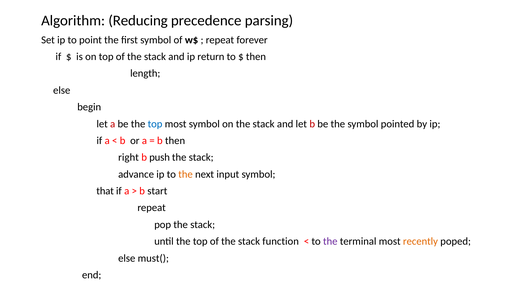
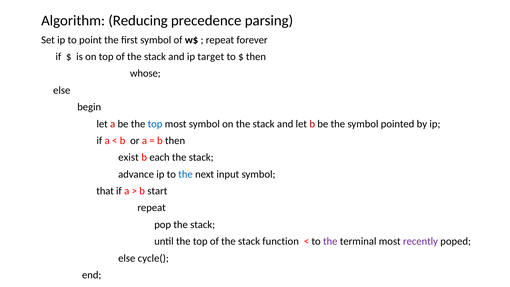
return: return -> target
length: length -> whose
right: right -> exist
push: push -> each
the at (185, 174) colour: orange -> blue
recently colour: orange -> purple
must(: must( -> cycle(
